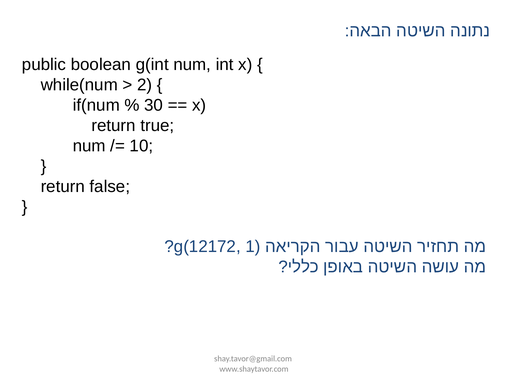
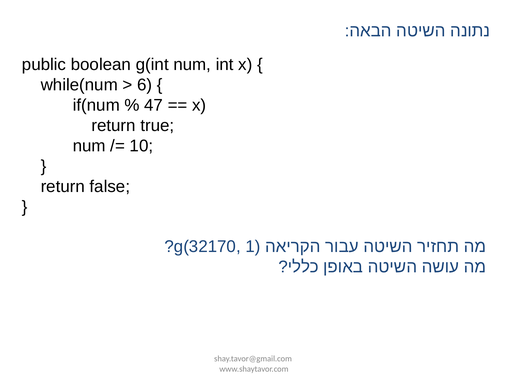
2: 2 -> 6
30: 30 -> 47
g(12172: g(12172 -> g(32170
